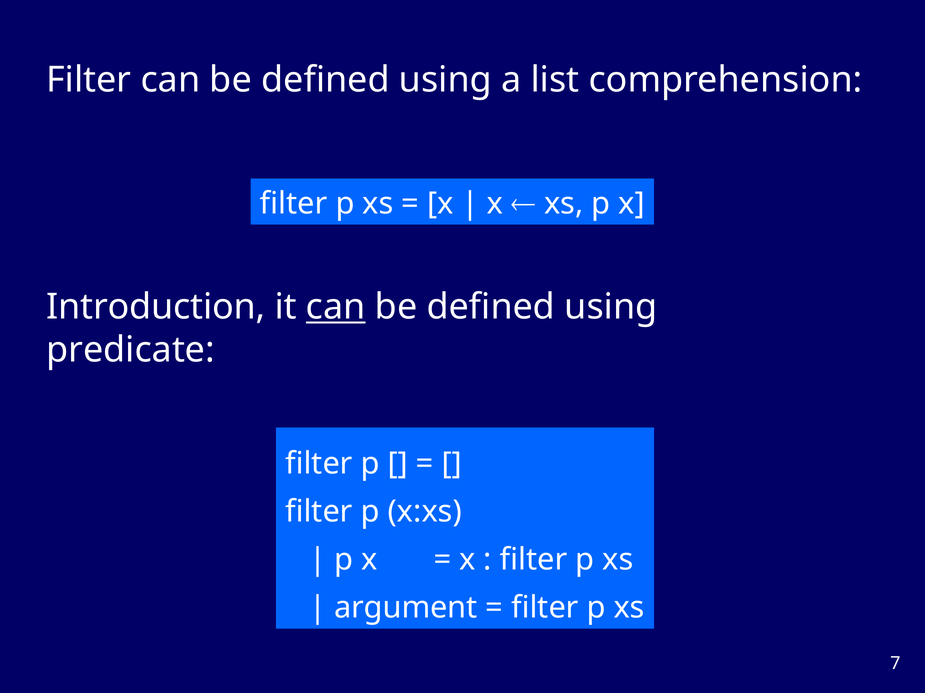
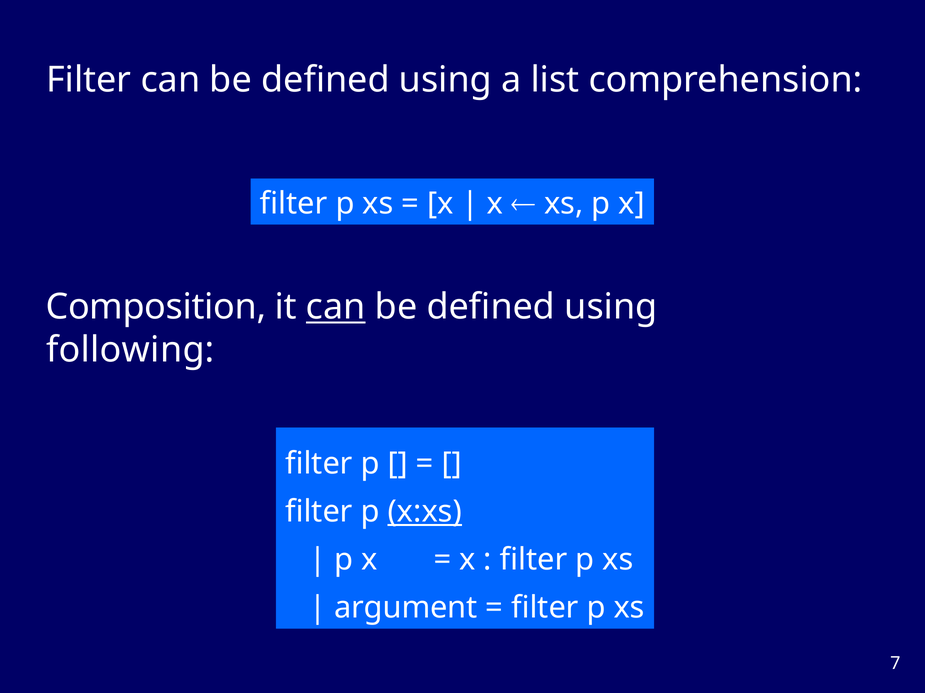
Introduction: Introduction -> Composition
predicate: predicate -> following
x:xs underline: none -> present
